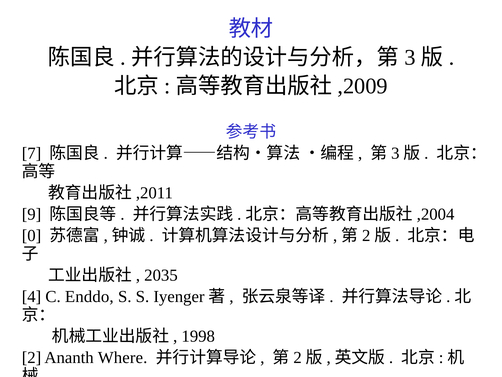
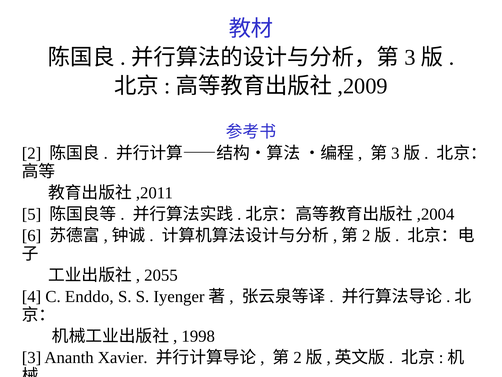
7: 7 -> 2
9: 9 -> 5
0: 0 -> 6
2035: 2035 -> 2055
2 at (32, 357): 2 -> 3
Where: Where -> Xavier
